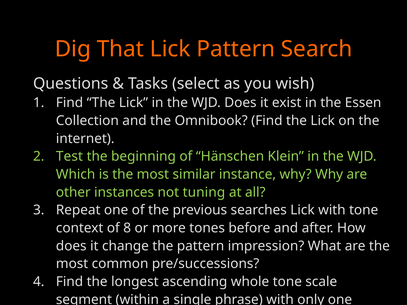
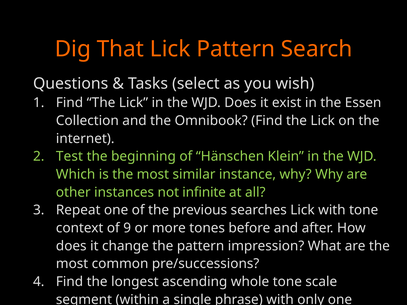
tuning: tuning -> infinite
8: 8 -> 9
